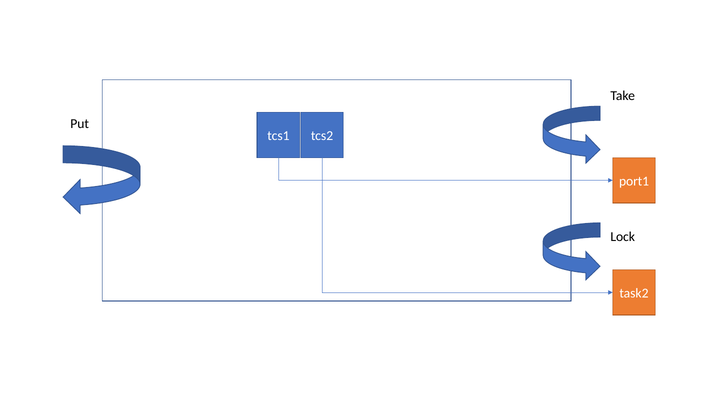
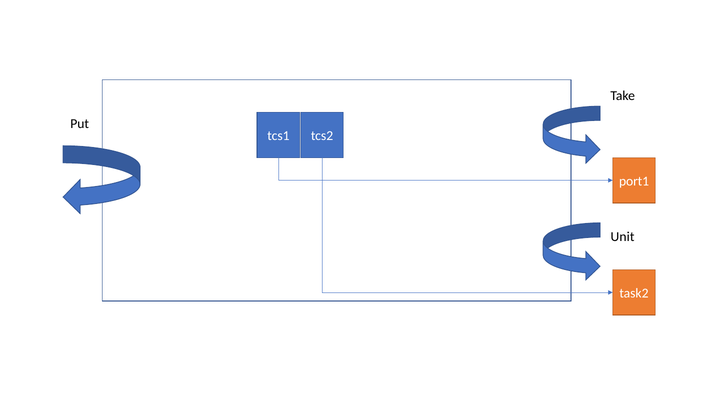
Lock: Lock -> Unit
